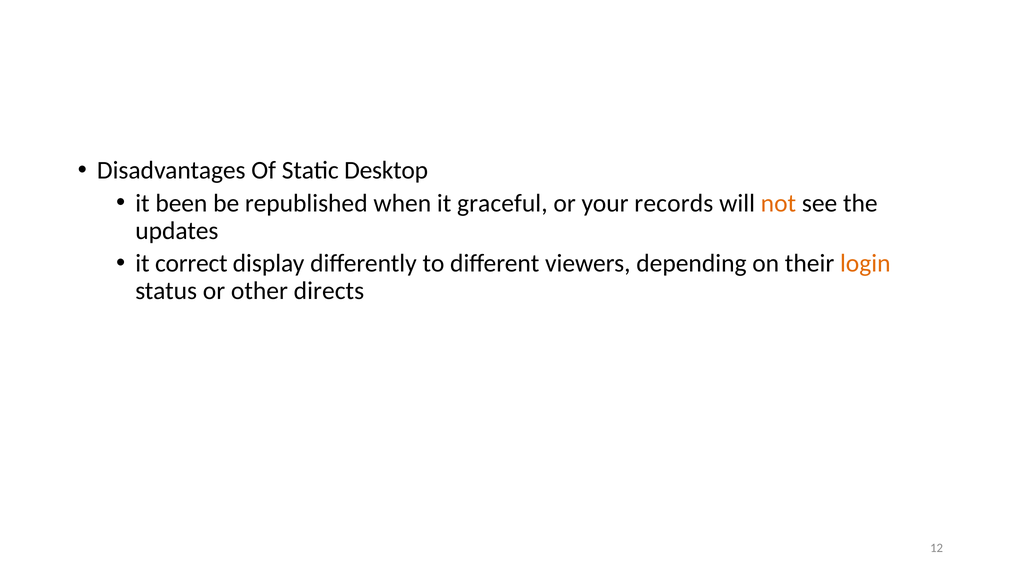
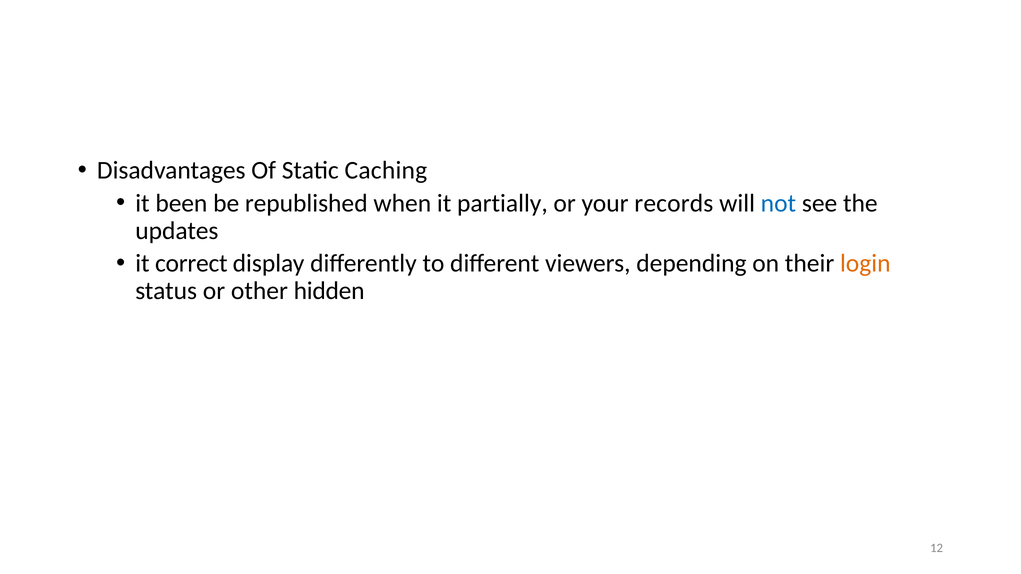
Desktop: Desktop -> Caching
graceful: graceful -> partially
not colour: orange -> blue
directs: directs -> hidden
